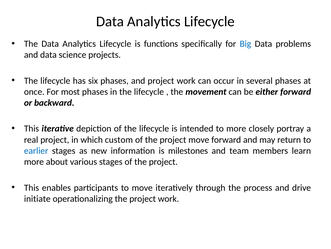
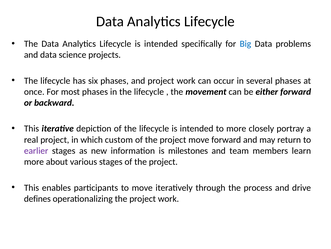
Analytics Lifecycle is functions: functions -> intended
earlier colour: blue -> purple
initiate: initiate -> defines
